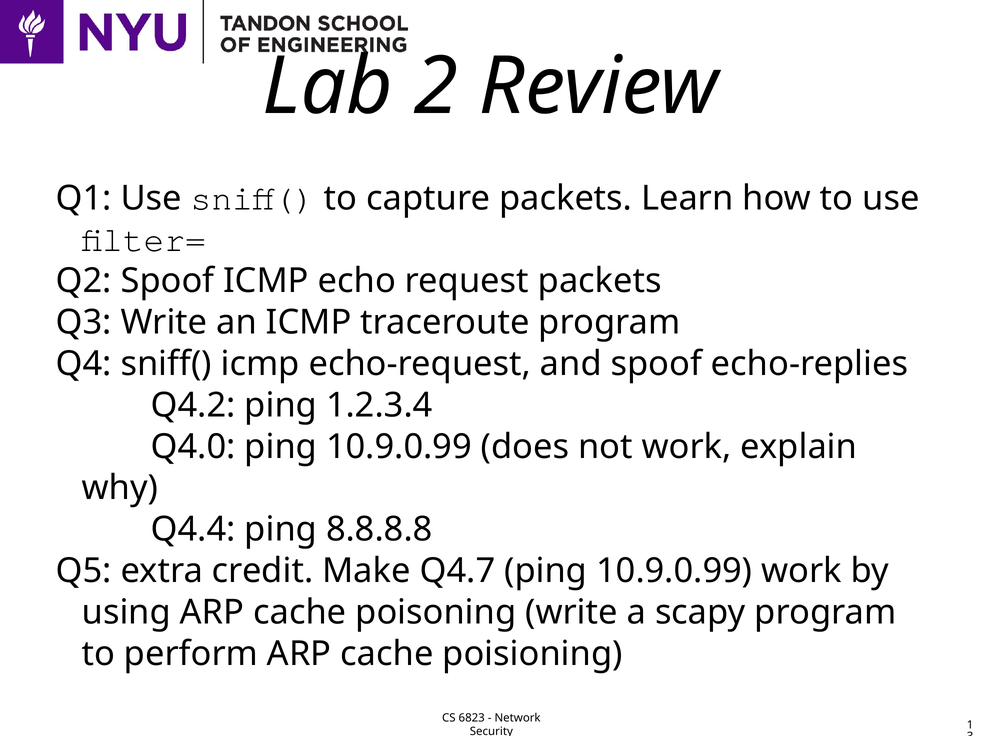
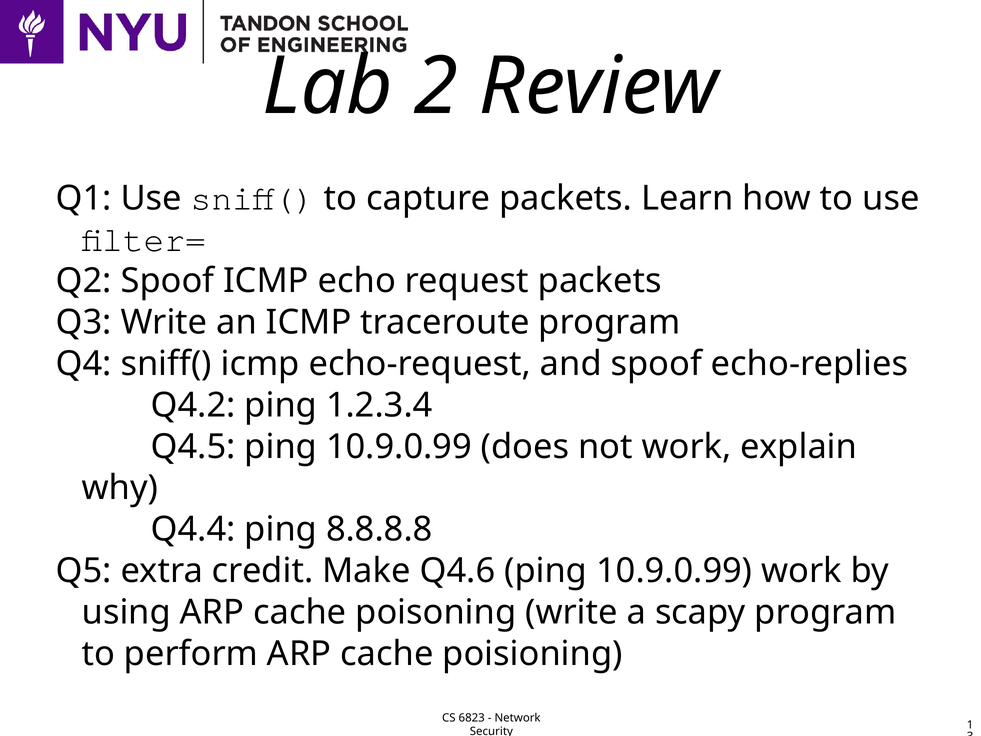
Q4.0: Q4.0 -> Q4.5
Q4.7: Q4.7 -> Q4.6
